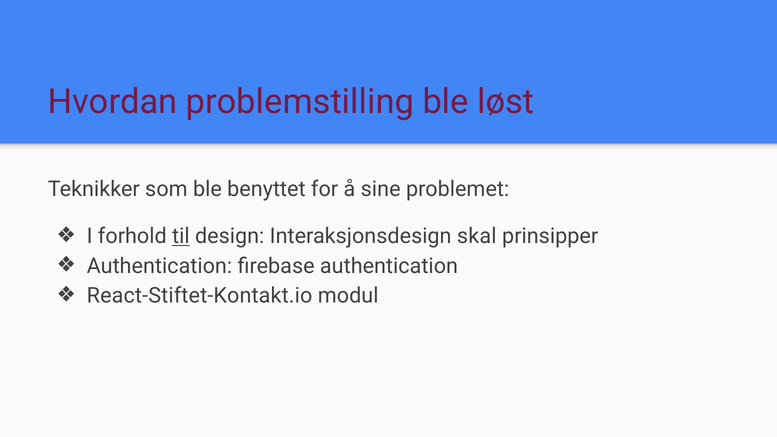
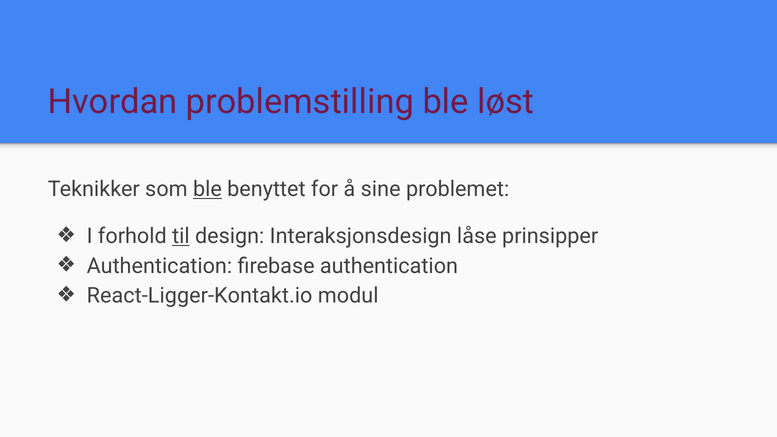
ble at (207, 189) underline: none -> present
skal: skal -> låse
React-Stiftet-Kontakt.io: React-Stiftet-Kontakt.io -> React-Ligger-Kontakt.io
